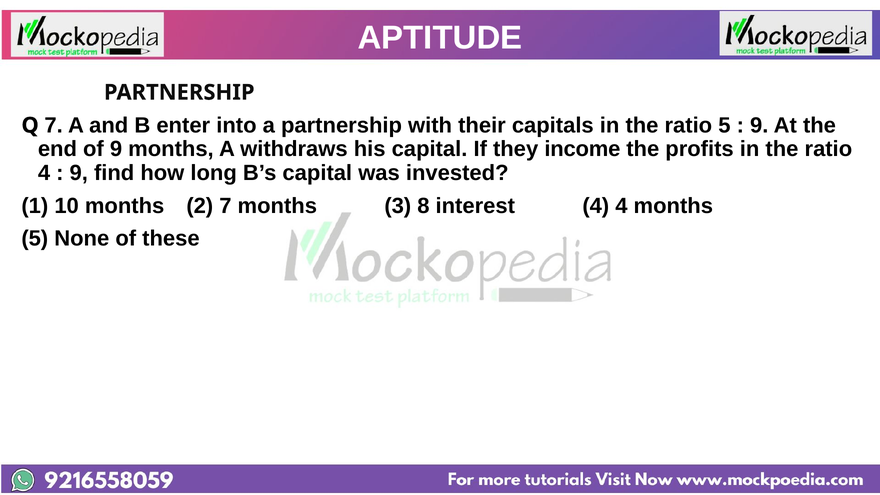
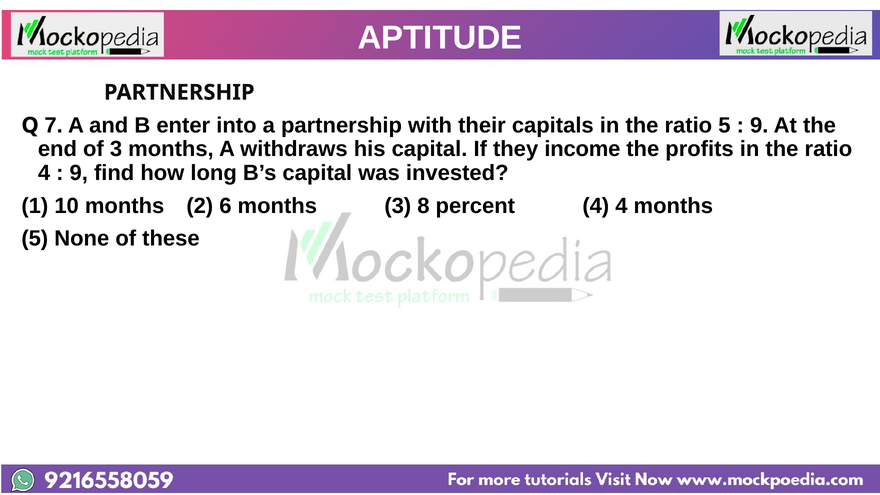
of 9: 9 -> 3
2 7: 7 -> 6
interest: interest -> percent
